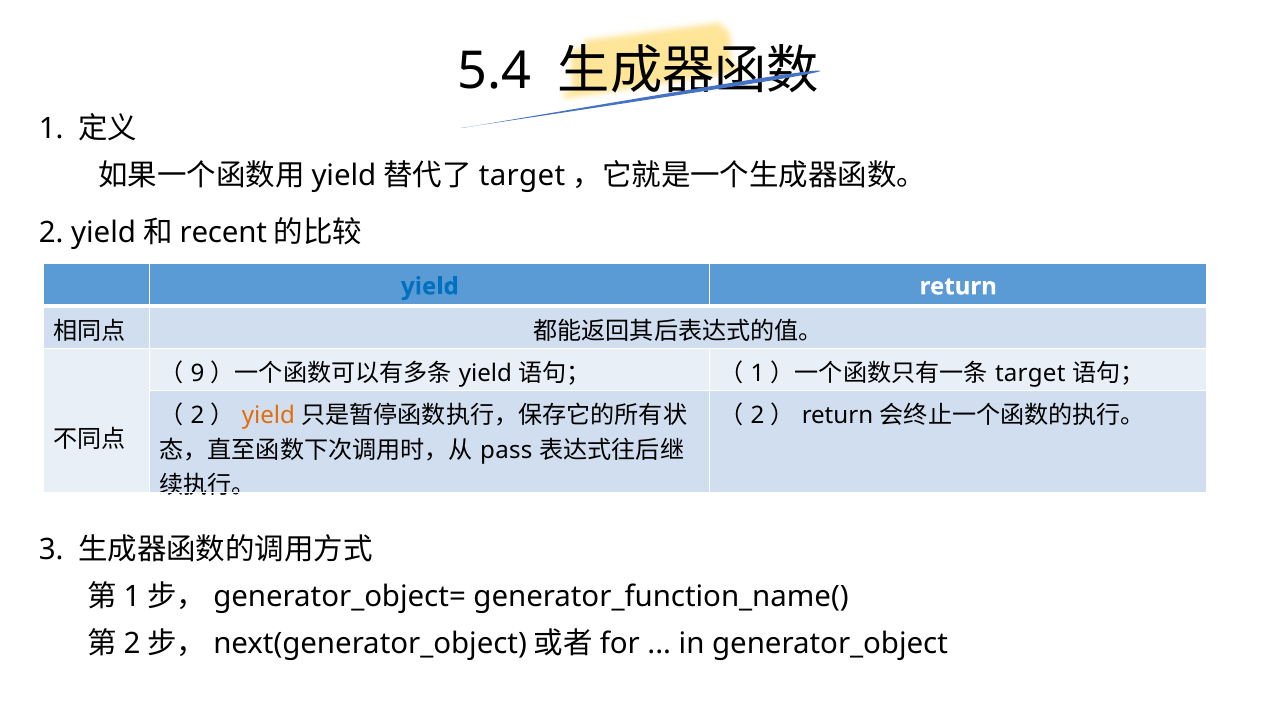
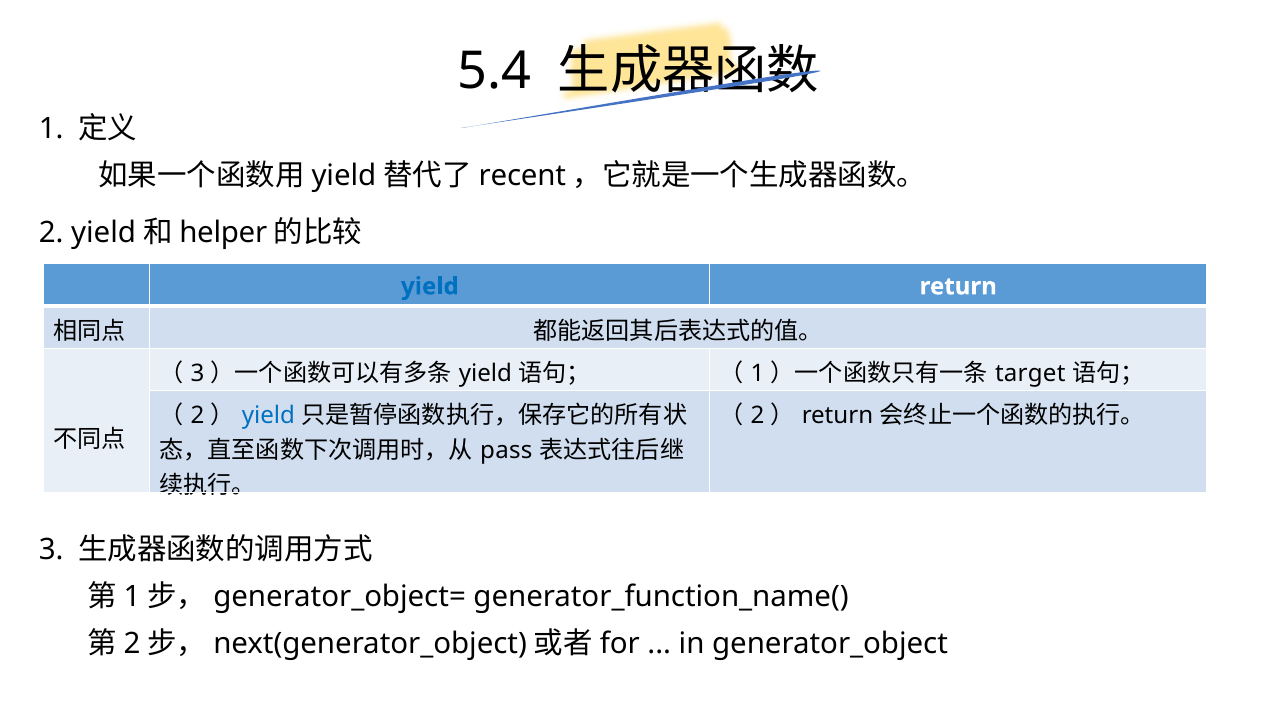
target at (522, 176): target -> recent
recent: recent -> helper
9 at (197, 373): 9 -> 3
yield at (268, 415) colour: orange -> blue
